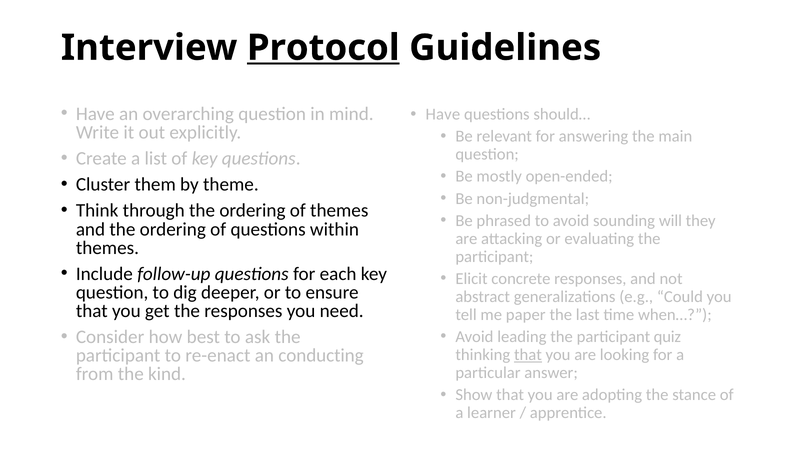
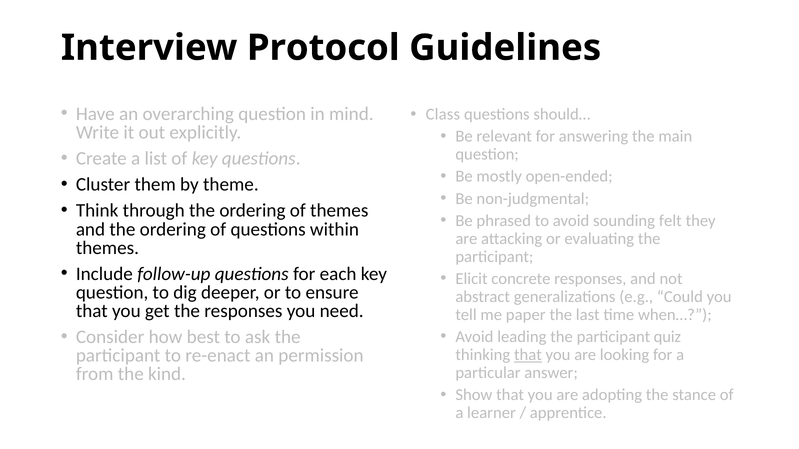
Protocol underline: present -> none
Have at (443, 114): Have -> Class
will: will -> felt
conducting: conducting -> permission
